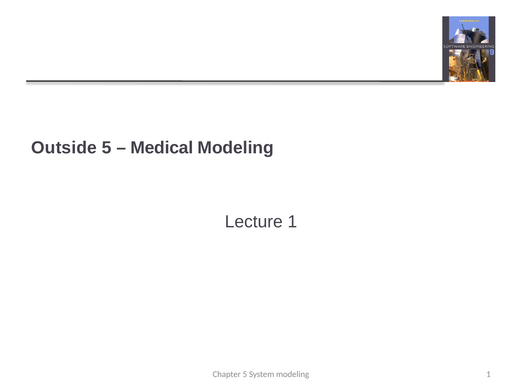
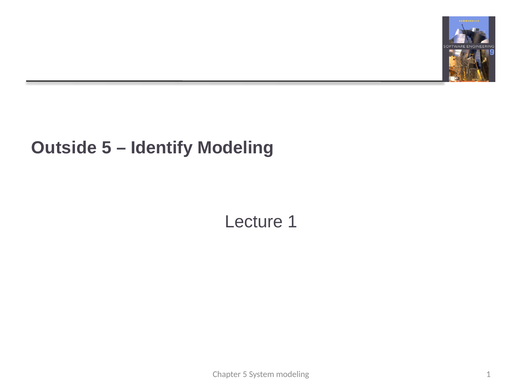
Medical: Medical -> Identify
